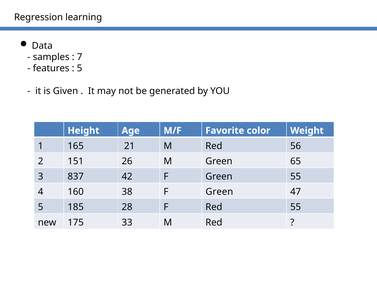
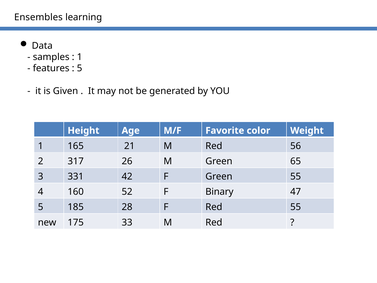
Regression: Regression -> Ensembles
7 at (80, 57): 7 -> 1
151: 151 -> 317
837: 837 -> 331
38: 38 -> 52
Green at (219, 192): Green -> Binary
